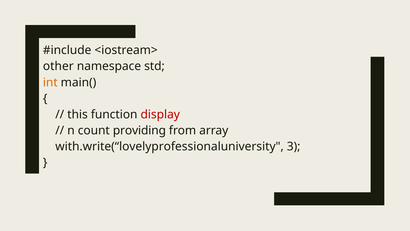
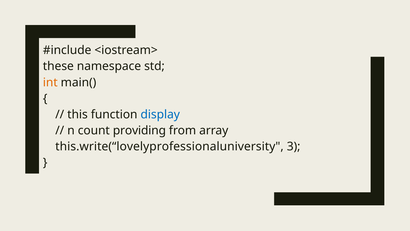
other: other -> these
display colour: red -> blue
with.write(“lovelyprofessionaluniversity: with.write(“lovelyprofessionaluniversity -> this.write(“lovelyprofessionaluniversity
